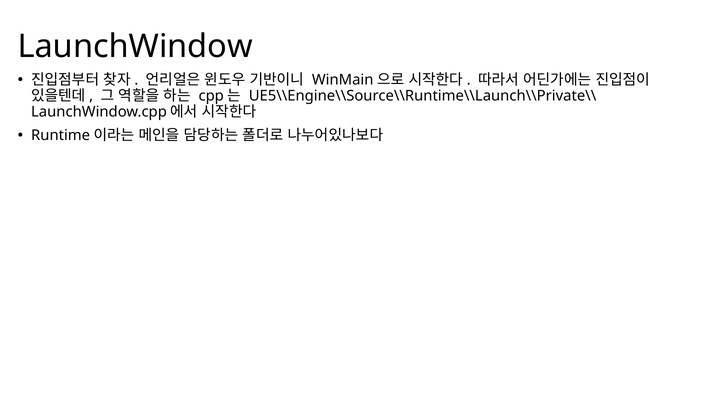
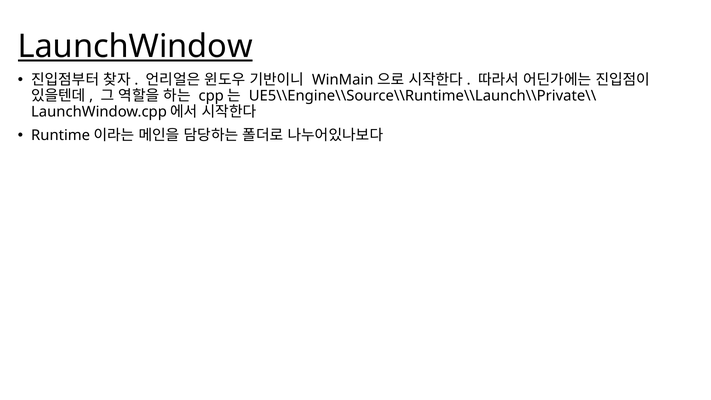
LaunchWindow underline: none -> present
